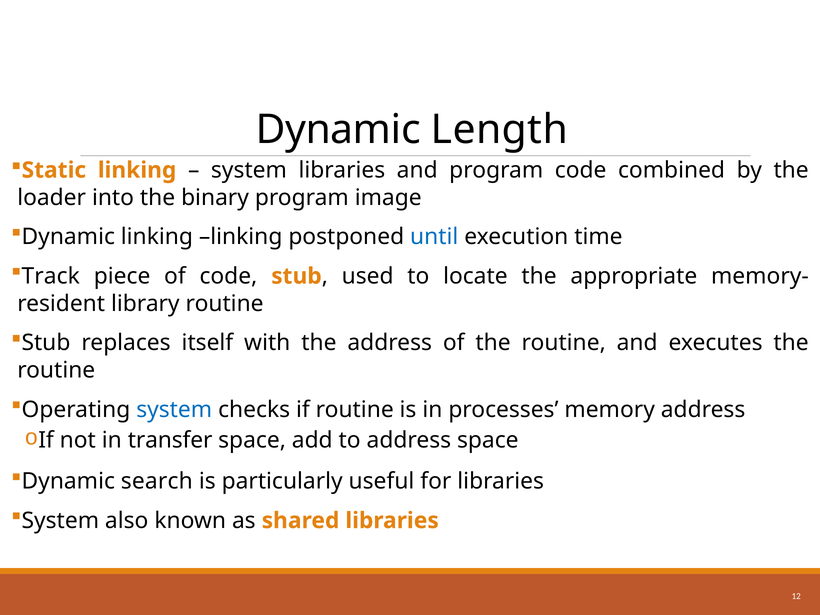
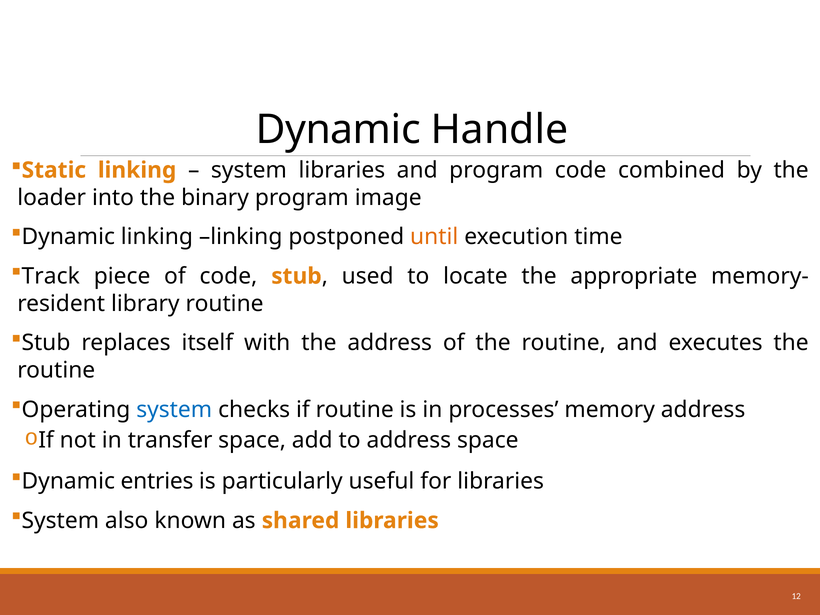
Length: Length -> Handle
until colour: blue -> orange
search: search -> entries
